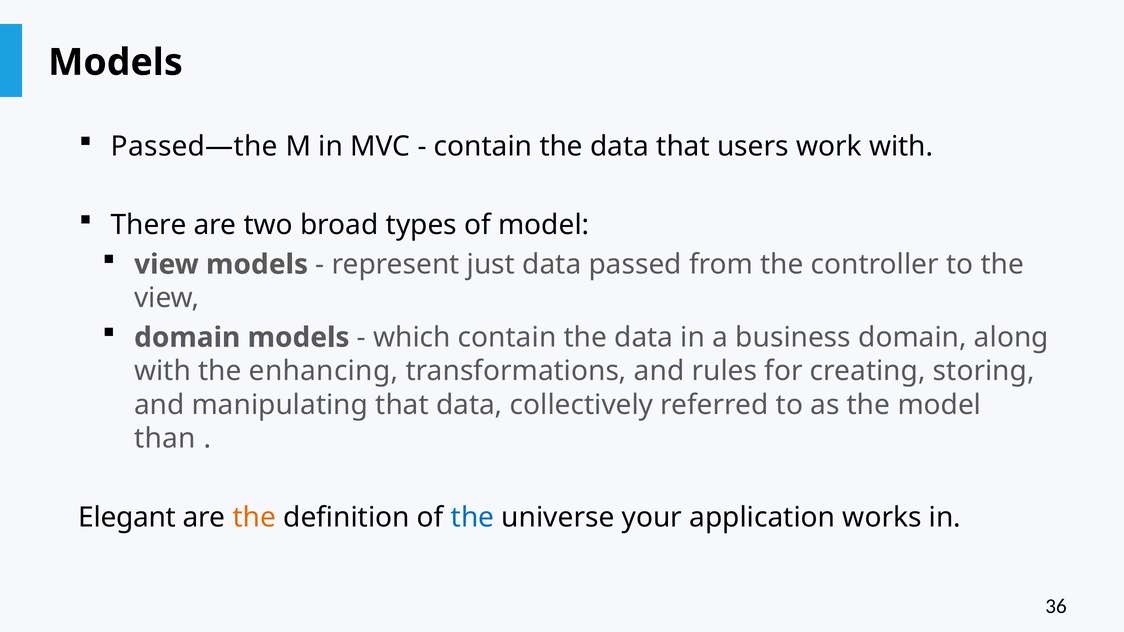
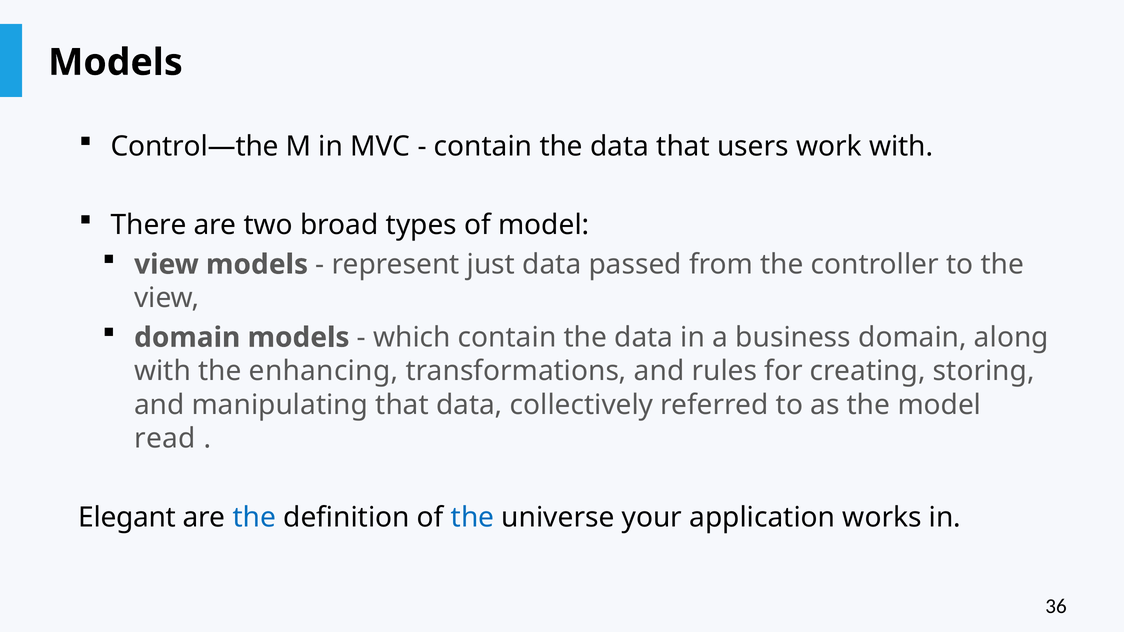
Passed—the: Passed—the -> Control—the
than: than -> read
the at (254, 517) colour: orange -> blue
